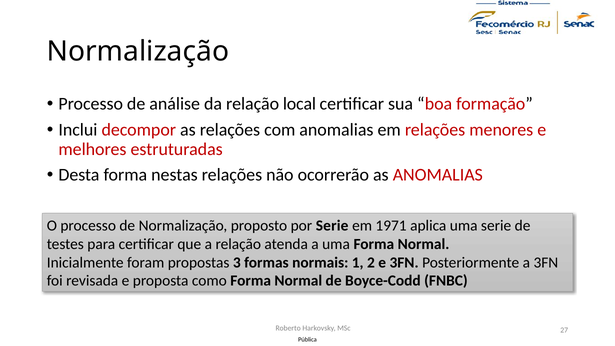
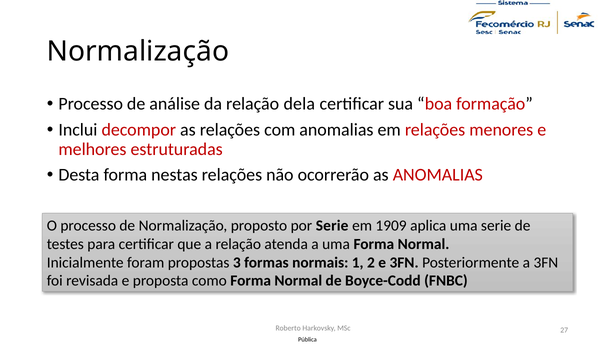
local: local -> dela
1971: 1971 -> 1909
